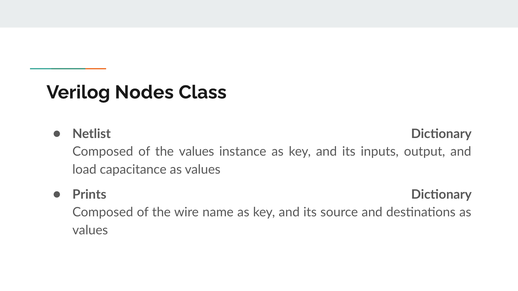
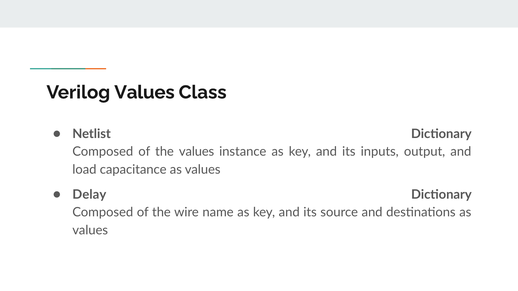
Verilog Nodes: Nodes -> Values
Prints: Prints -> Delay
